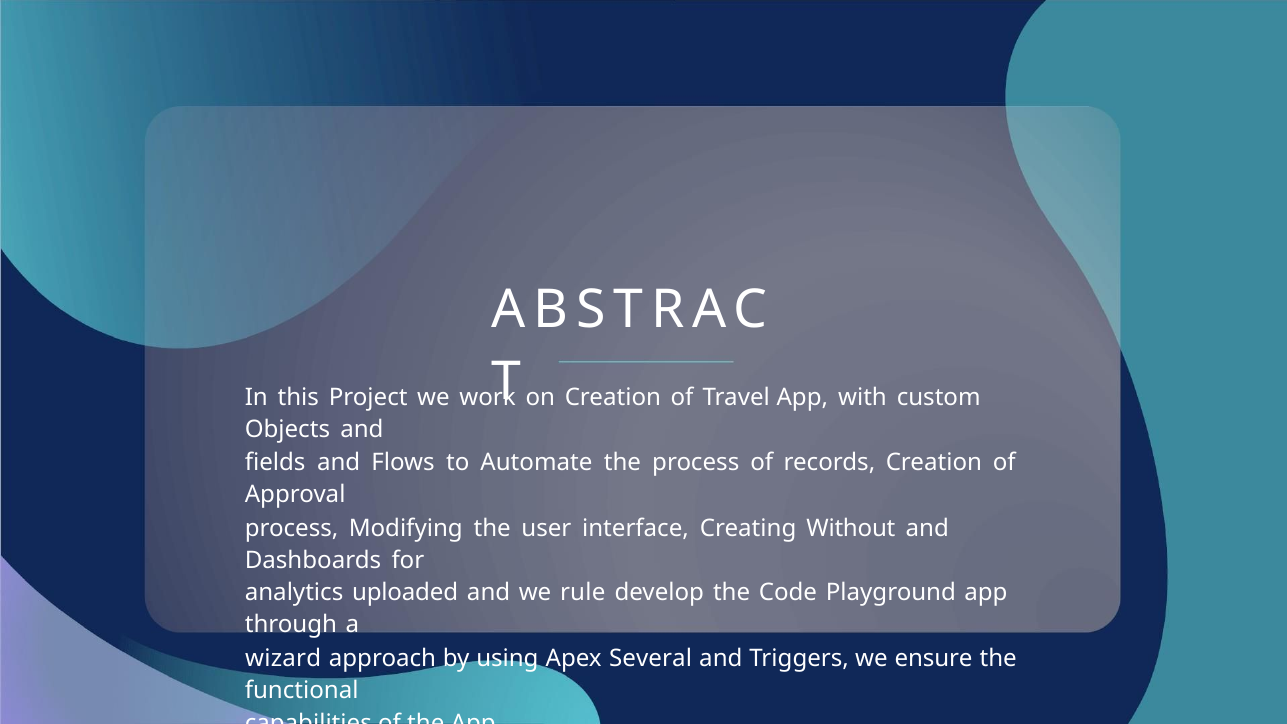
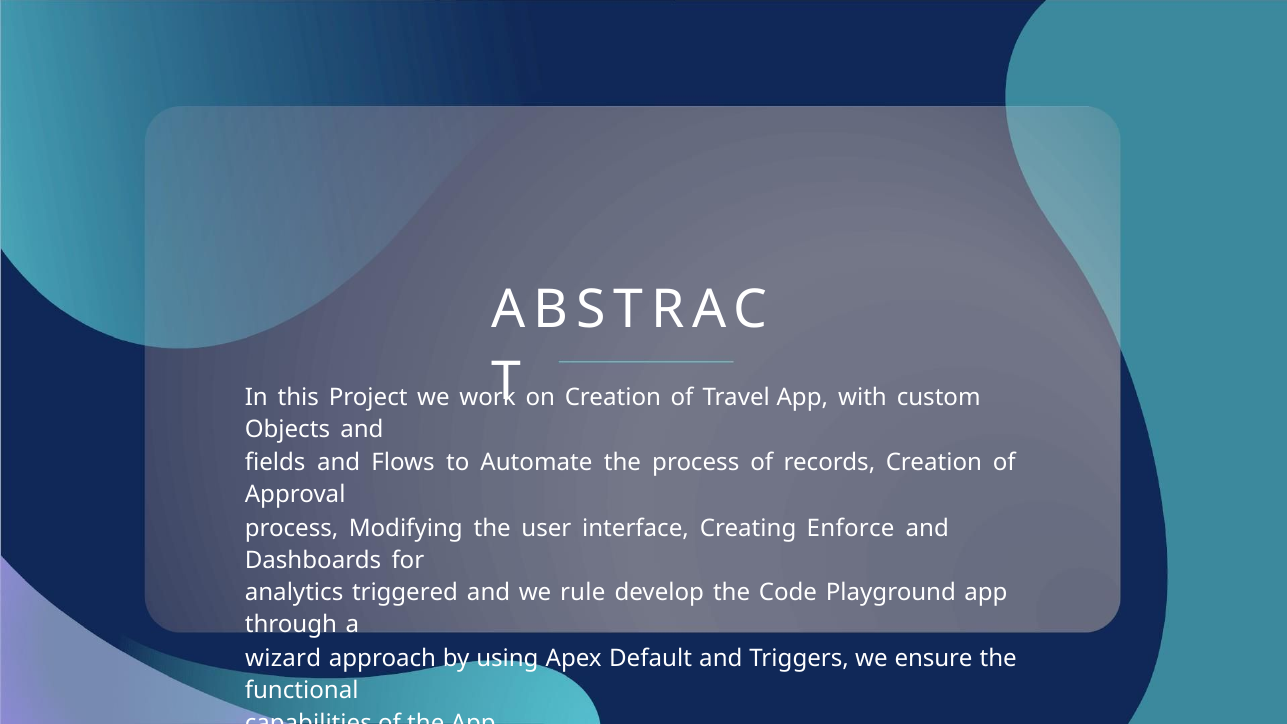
Without: Without -> Enforce
uploaded: uploaded -> triggered
Several: Several -> Default
